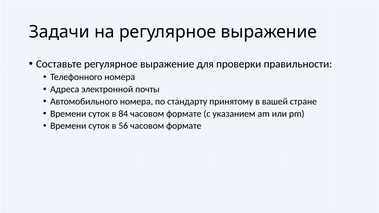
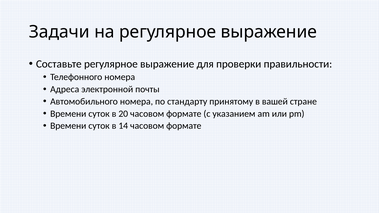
84: 84 -> 20
56: 56 -> 14
